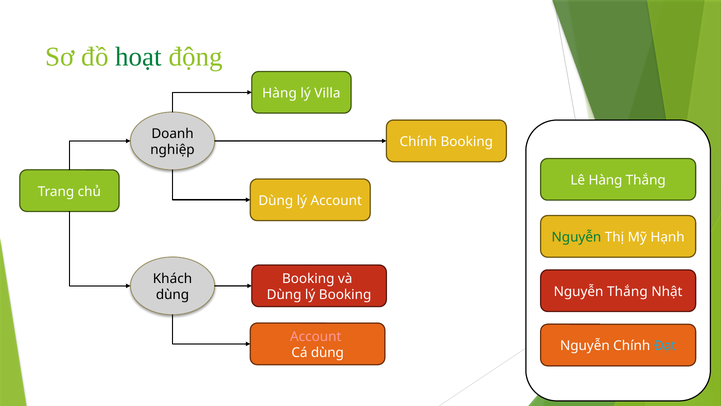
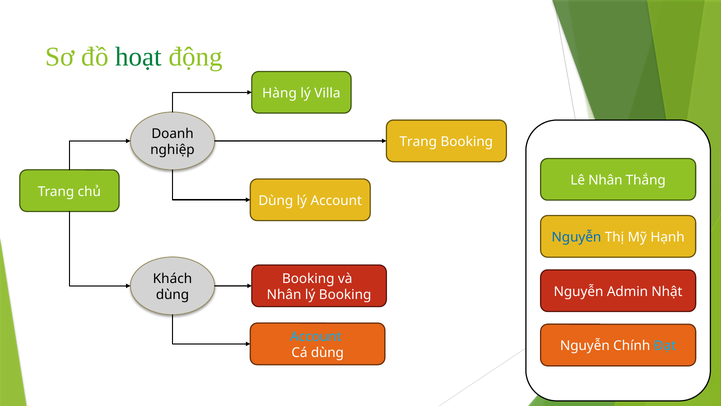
Chính at (418, 142): Chính -> Trang
Lê Hàng: Hàng -> Nhân
Nguyễn at (576, 237) colour: green -> blue
Nguyễn Thắng: Thắng -> Admin
Dùng at (284, 295): Dùng -> Nhân
Account at (316, 336) colour: pink -> light blue
